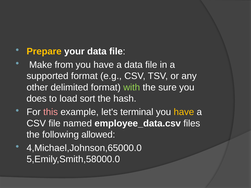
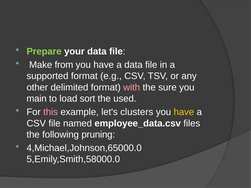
Prepare colour: yellow -> light green
with colour: light green -> pink
does: does -> main
hash: hash -> used
terminal: terminal -> clusters
allowed: allowed -> pruning
